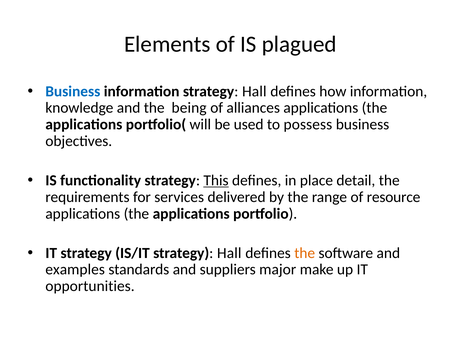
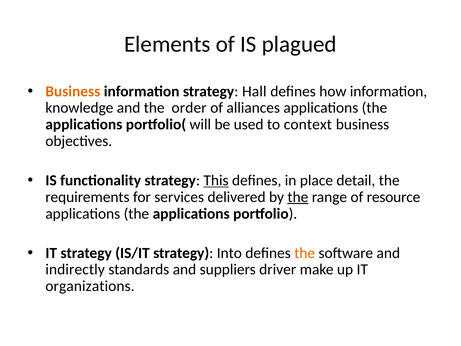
Business at (73, 91) colour: blue -> orange
being: being -> order
possess: possess -> context
the at (298, 197) underline: none -> present
IS/IT strategy Hall: Hall -> Into
examples: examples -> indirectly
major: major -> driver
opportunities: opportunities -> organizations
